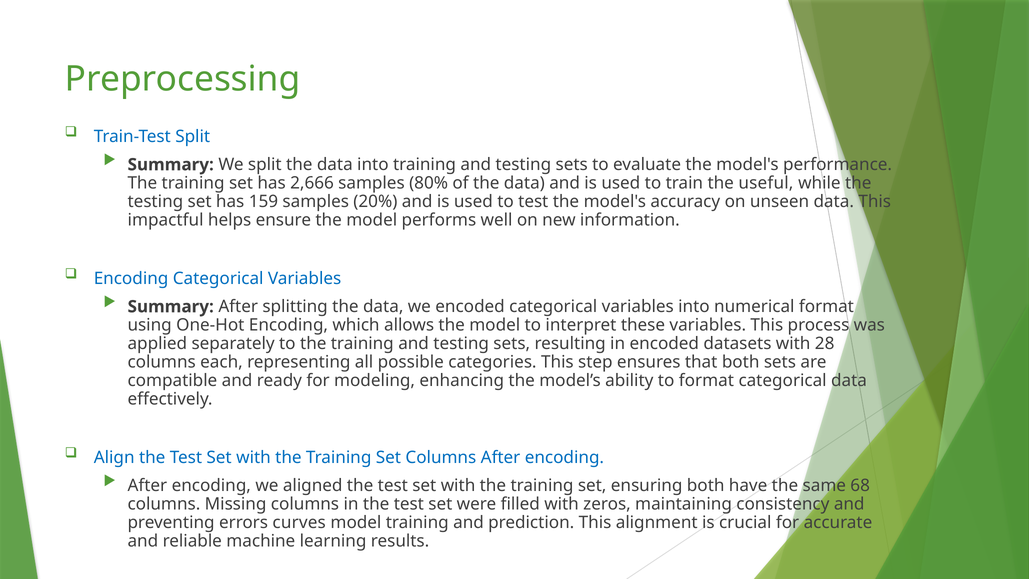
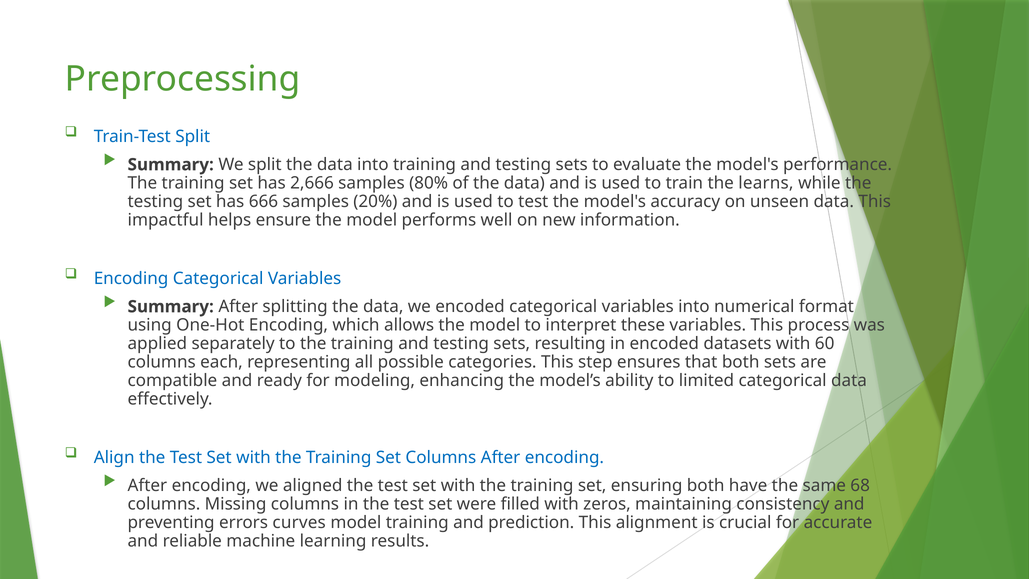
useful: useful -> learns
159: 159 -> 666
28: 28 -> 60
to format: format -> limited
